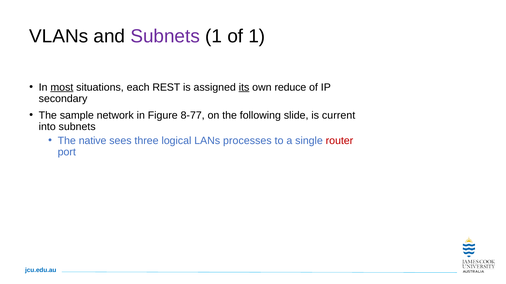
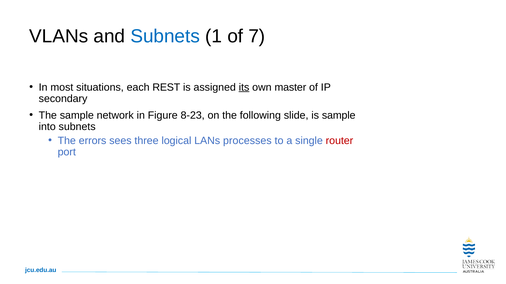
Subnets at (165, 36) colour: purple -> blue
of 1: 1 -> 7
most underline: present -> none
reduce: reduce -> master
8-77: 8-77 -> 8-23
is current: current -> sample
native: native -> errors
